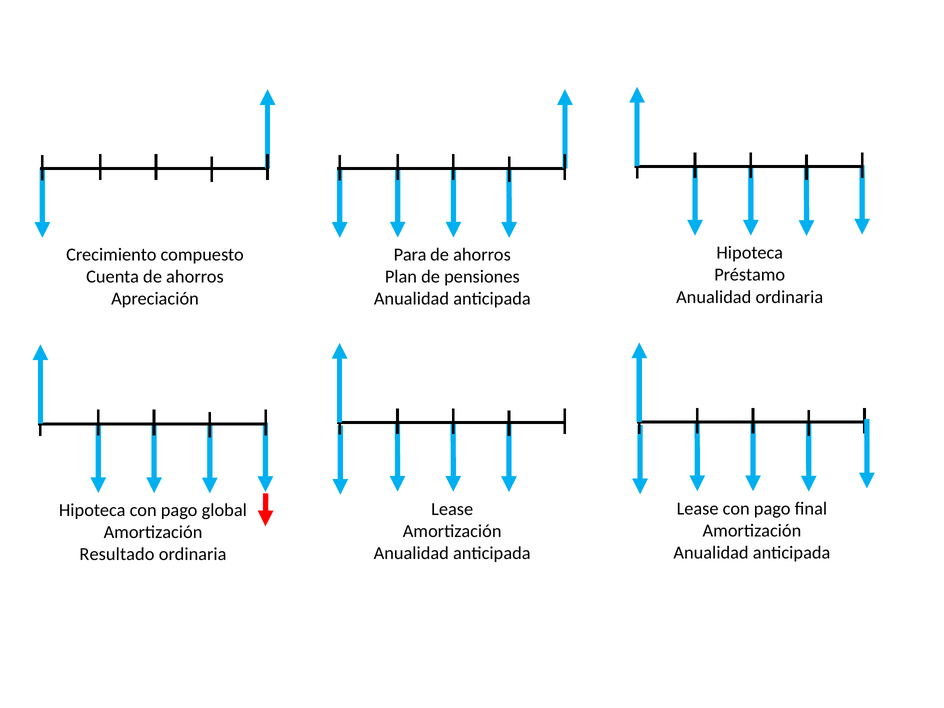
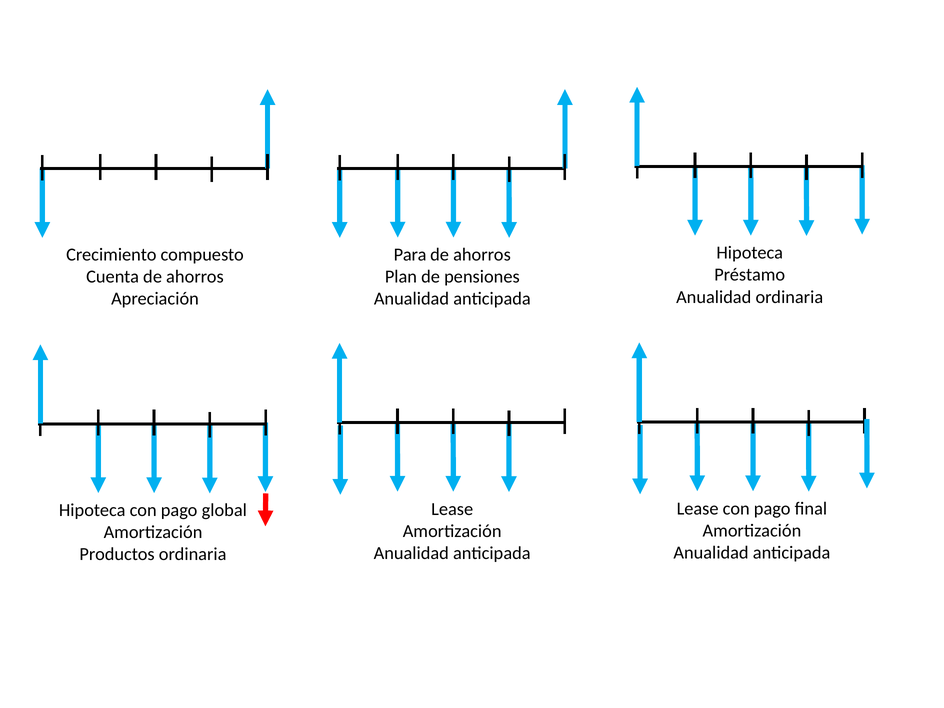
Resultado: Resultado -> Productos
